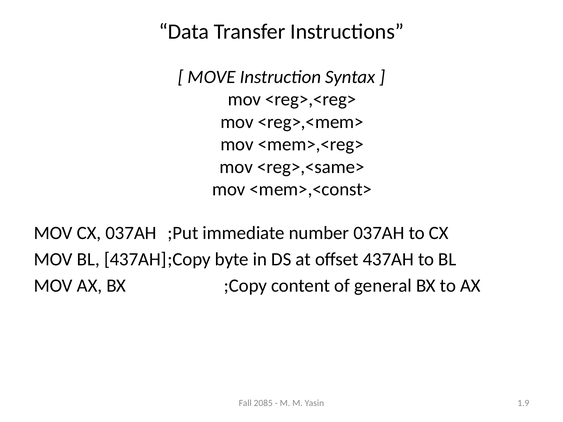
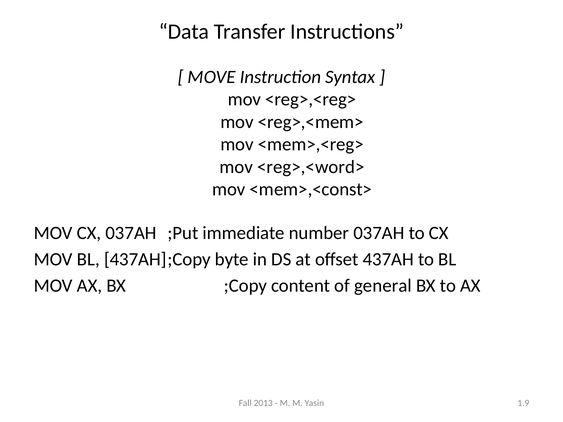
<reg>,<same>: <reg>,<same> -> <reg>,<word>
2085: 2085 -> 2013
